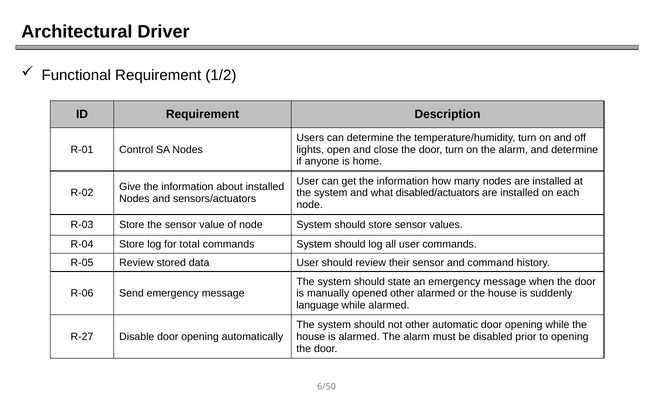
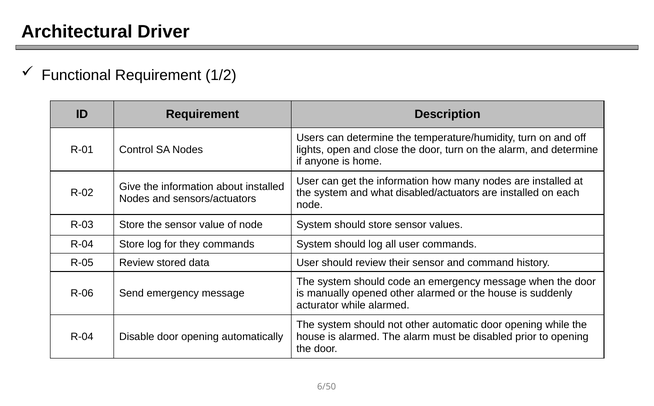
total: total -> they
state: state -> code
language: language -> acturator
R-27 at (82, 337): R-27 -> R-04
